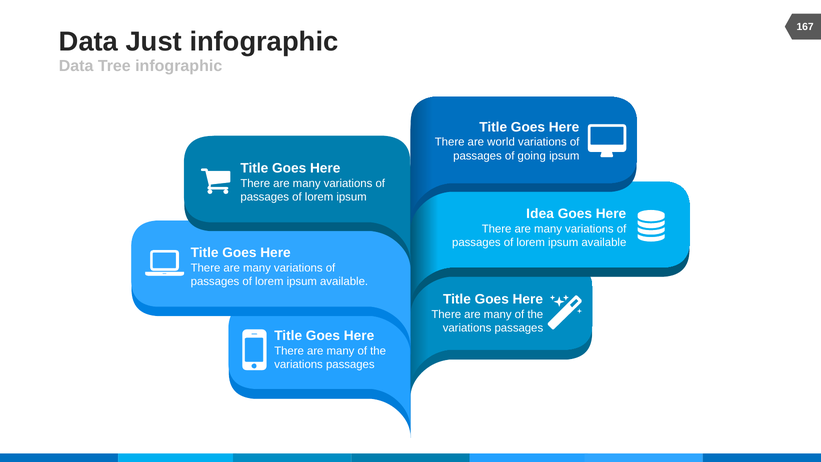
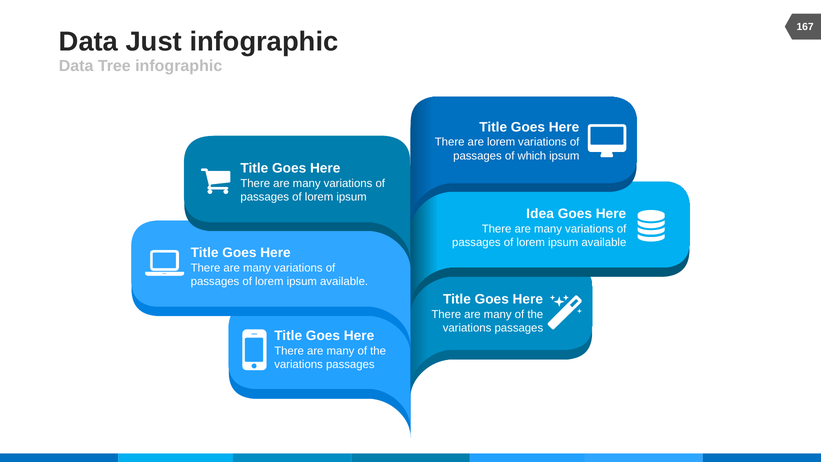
are world: world -> lorem
going: going -> which
